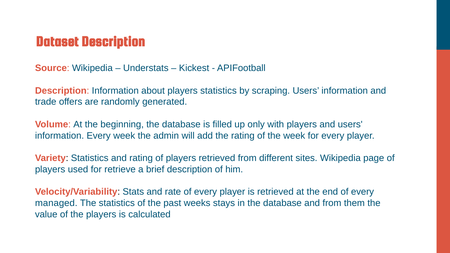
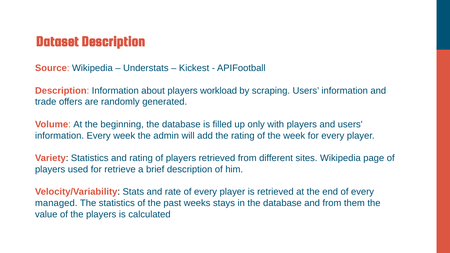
players statistics: statistics -> workload
